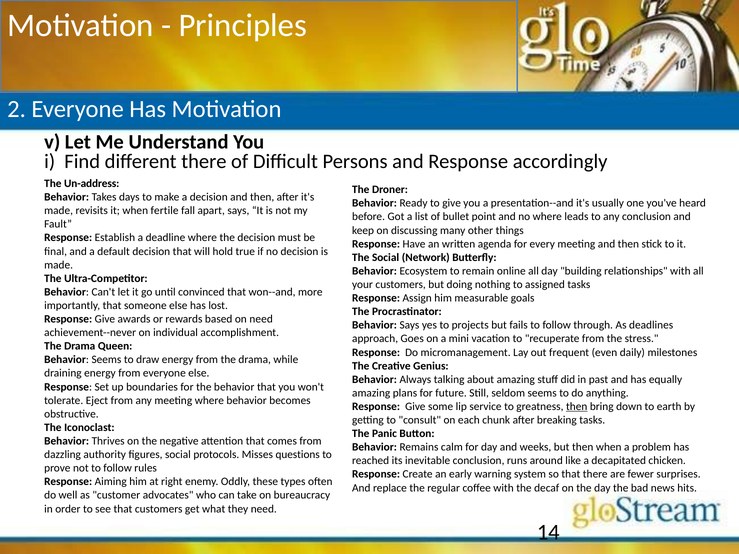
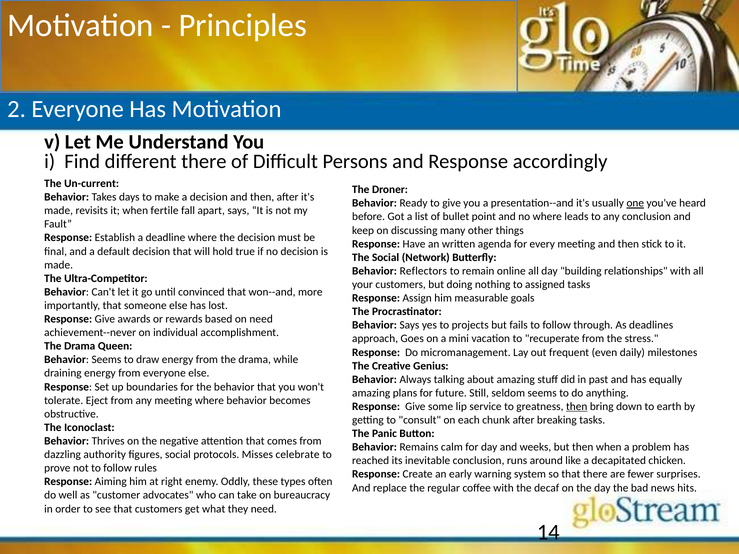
Un-address: Un-address -> Un-current
one underline: none -> present
Ecosystem: Ecosystem -> Reflectors
questions: questions -> celebrate
